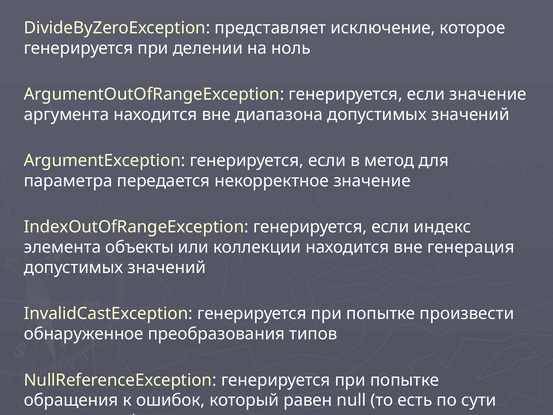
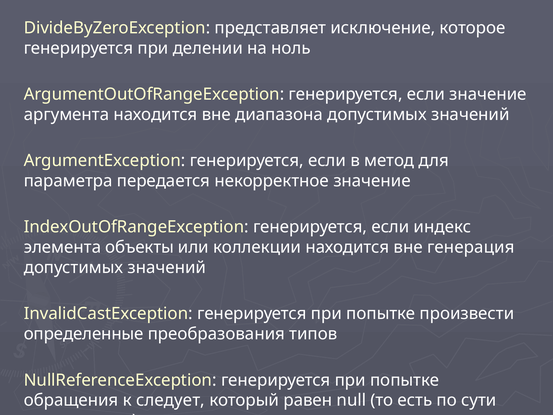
обнаруженное: обнаруженное -> определенные
ошибок: ошибок -> следует
